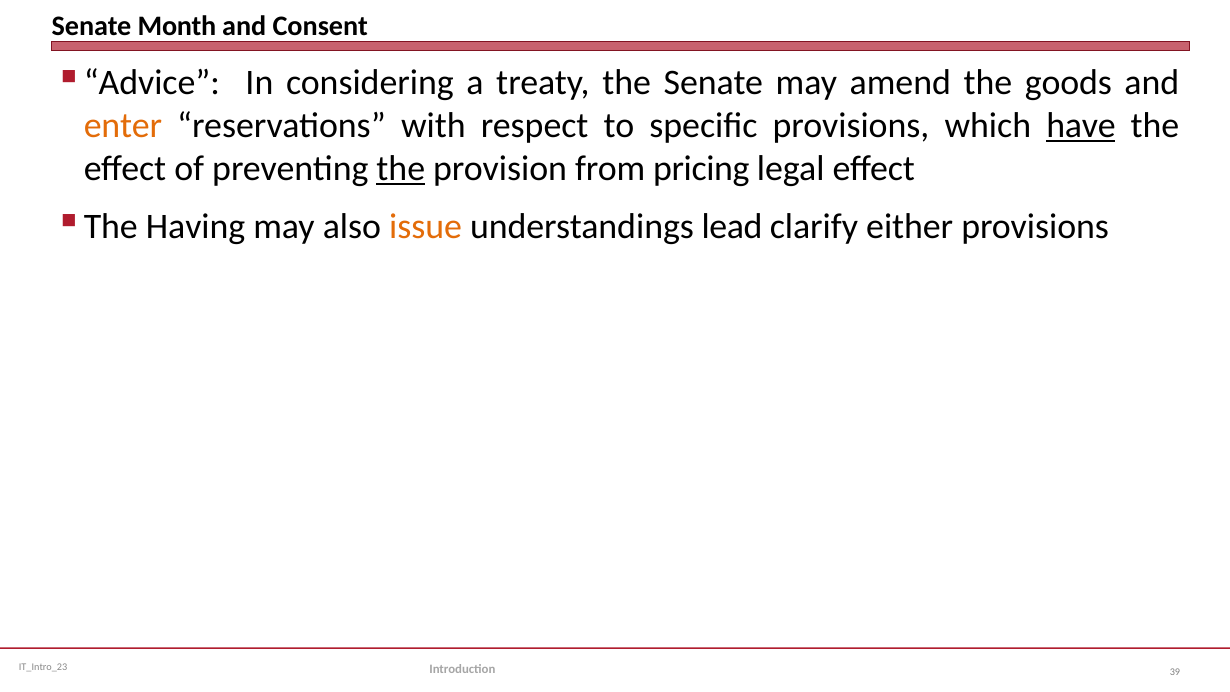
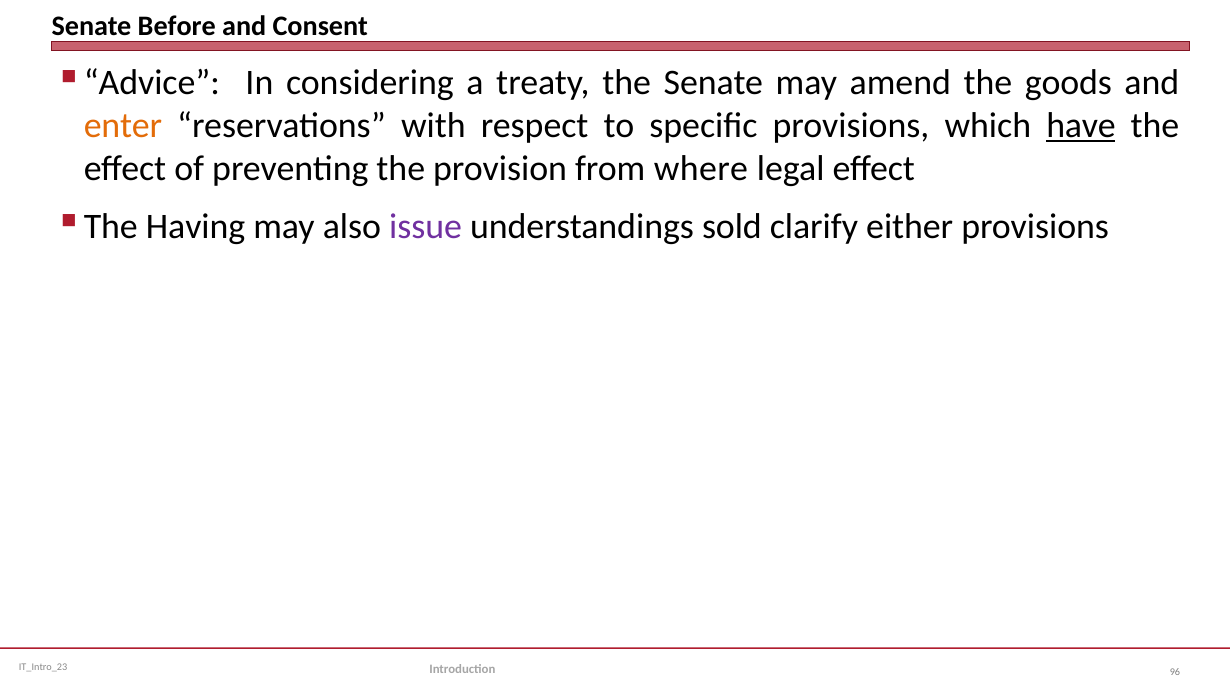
Month: Month -> Before
the at (401, 168) underline: present -> none
pricing: pricing -> where
issue colour: orange -> purple
lead: lead -> sold
39: 39 -> 96
